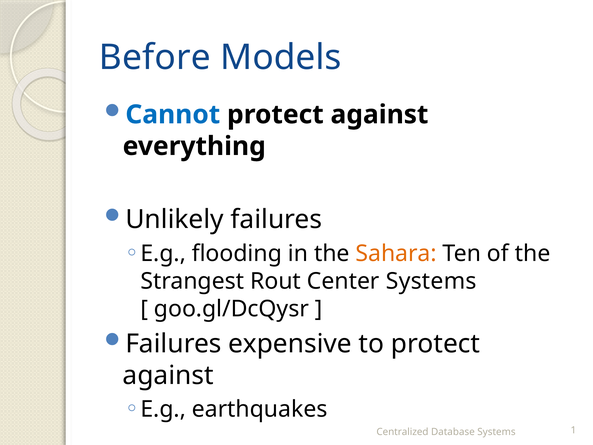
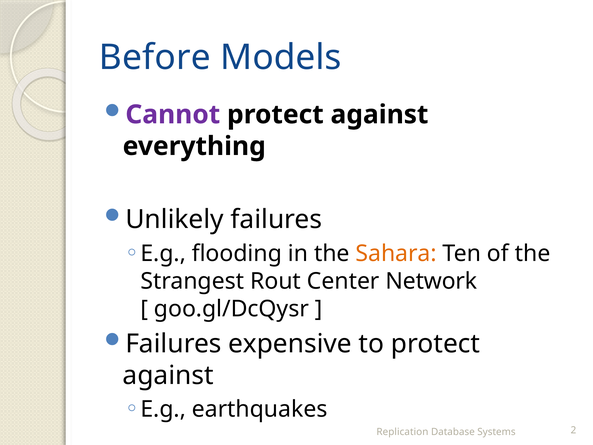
Cannot colour: blue -> purple
Center Systems: Systems -> Network
Centralized: Centralized -> Replication
1: 1 -> 2
